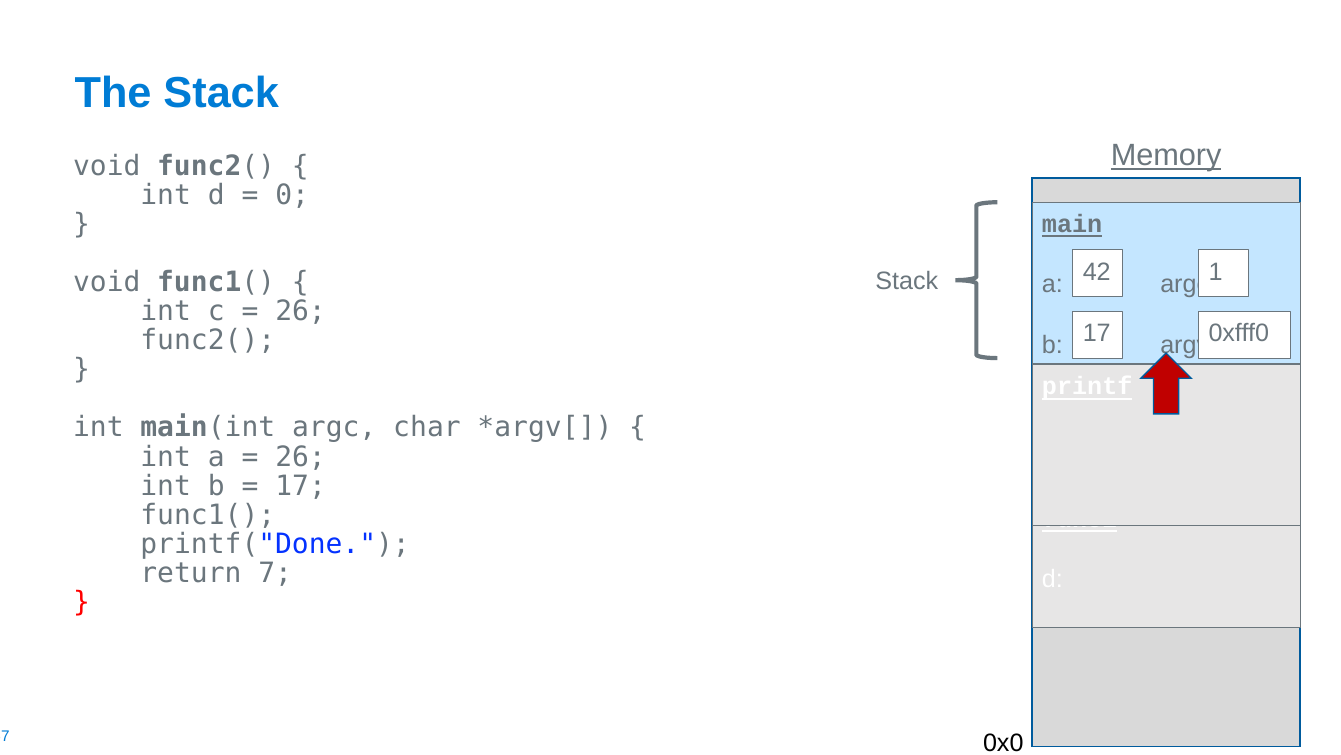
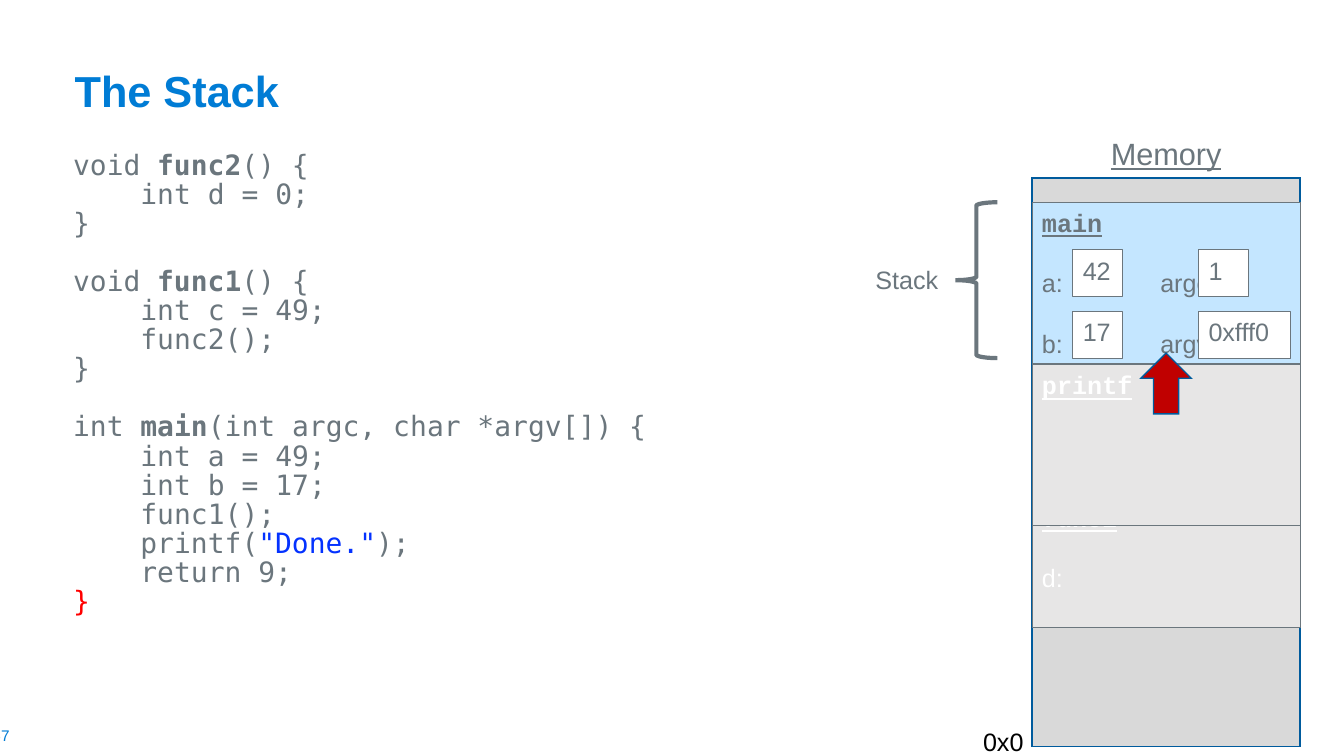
26 at (301, 311): 26 -> 49
26 at (301, 456): 26 -> 49
7: 7 -> 9
